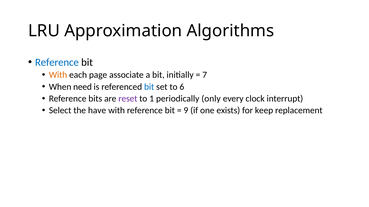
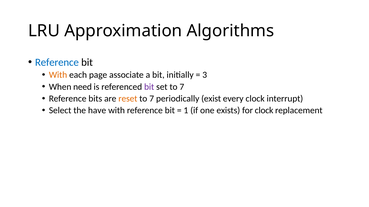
7: 7 -> 3
bit at (149, 87) colour: blue -> purple
set to 6: 6 -> 7
reset colour: purple -> orange
1 at (152, 99): 1 -> 7
only: only -> exist
9: 9 -> 1
for keep: keep -> clock
